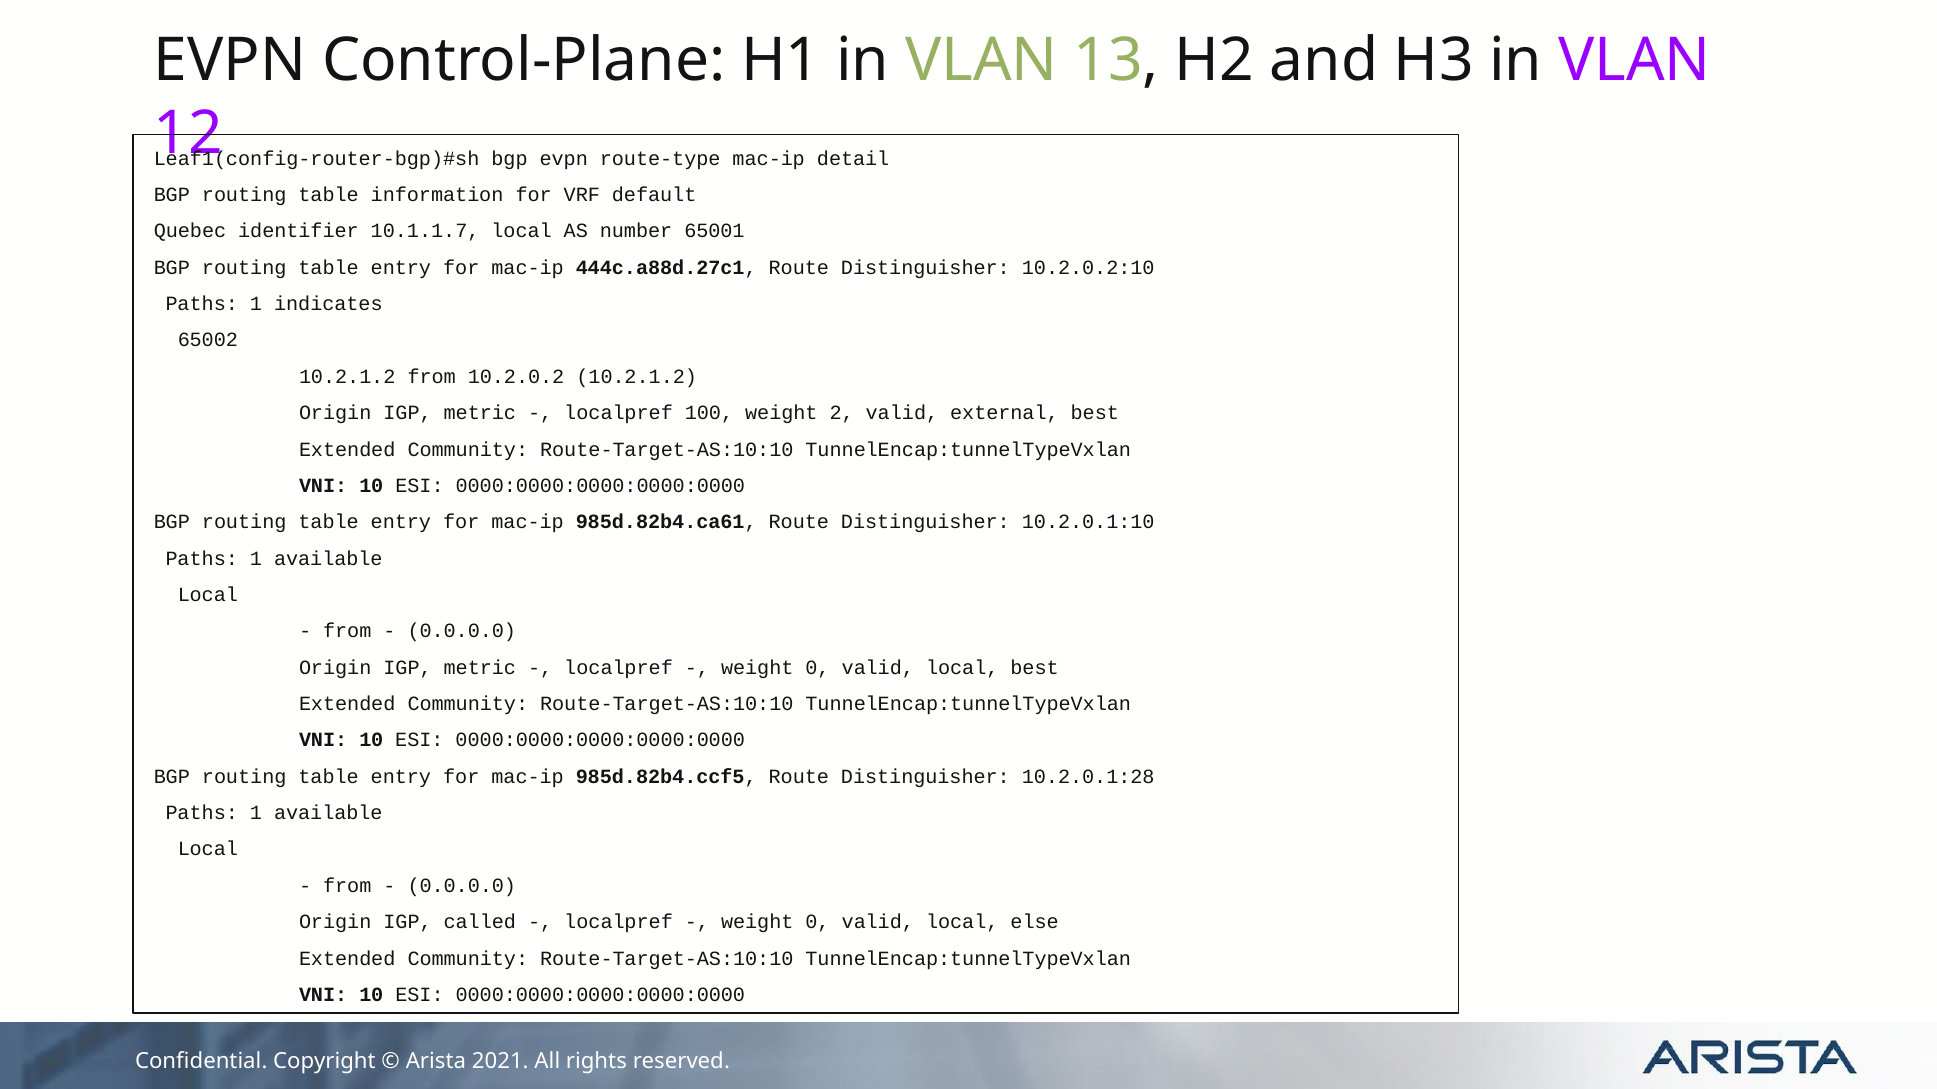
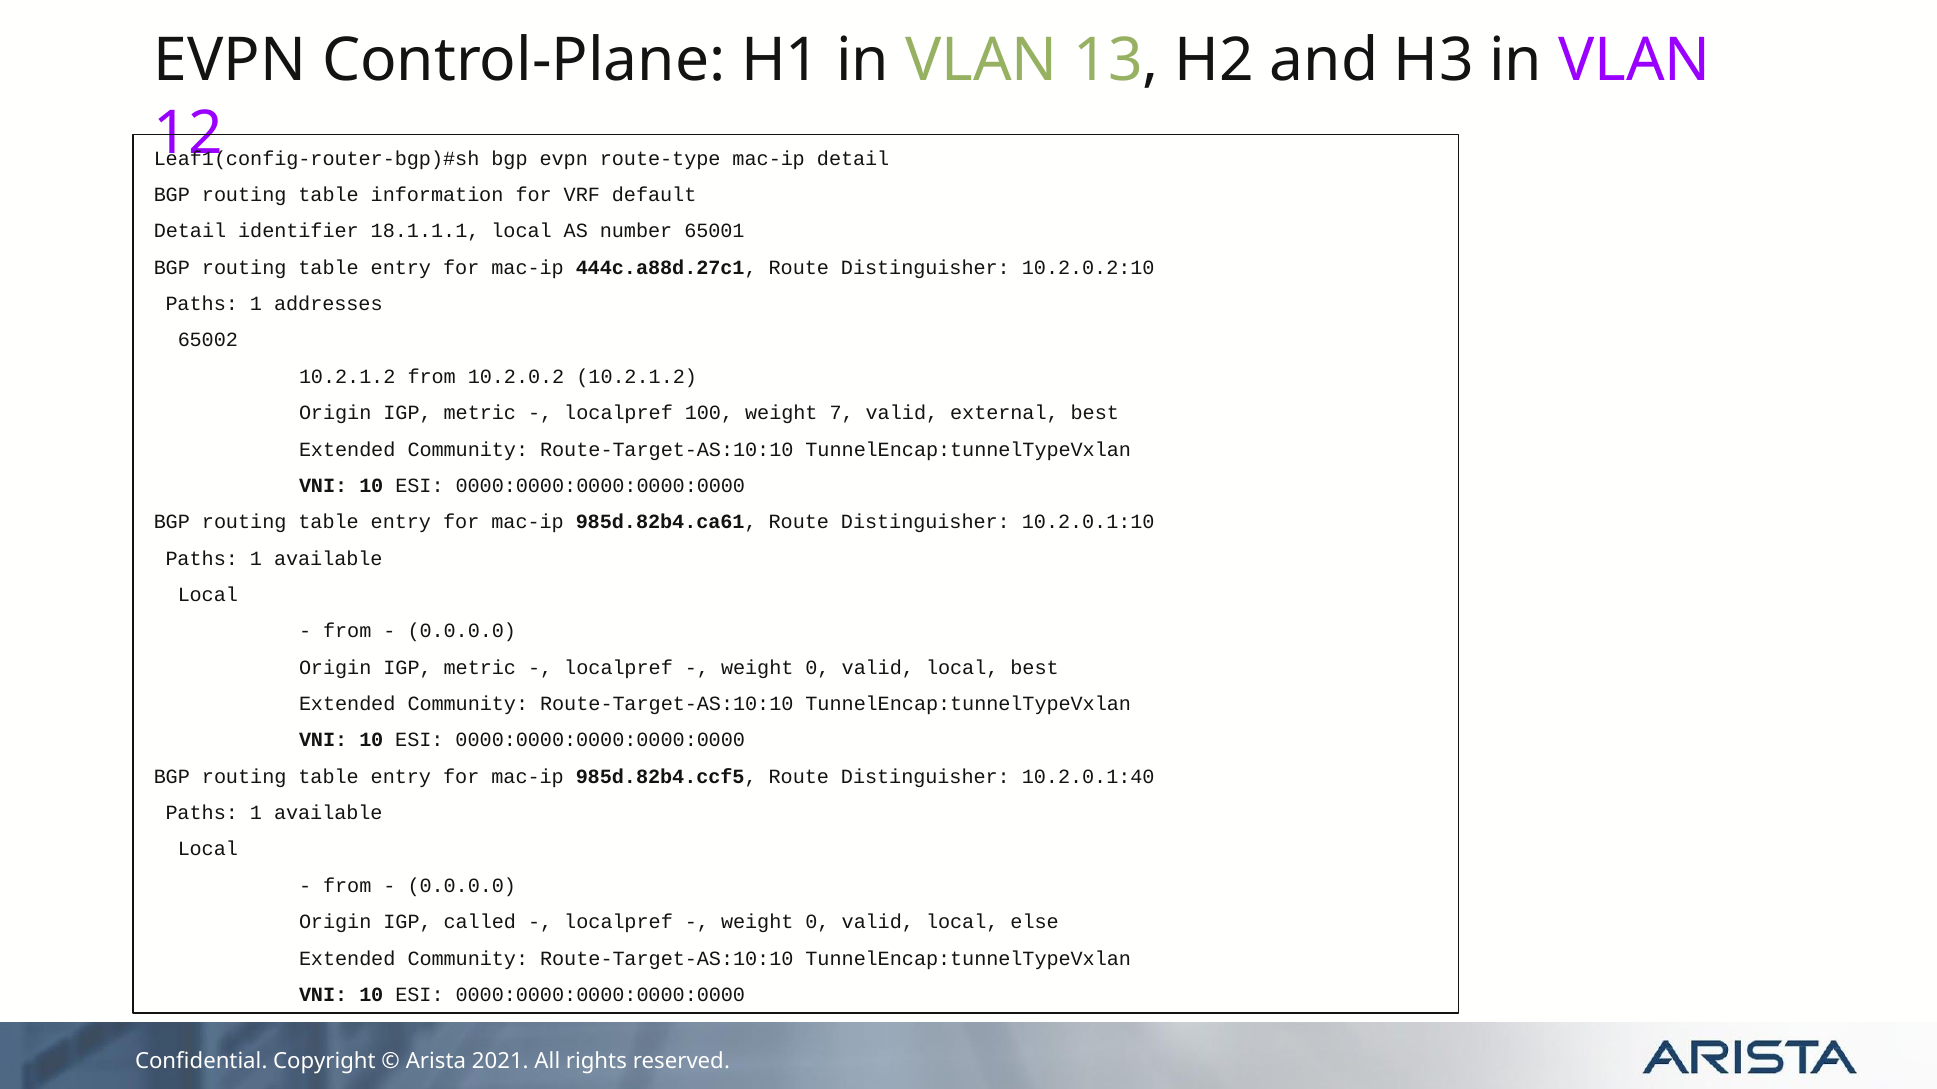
Quebec at (190, 231): Quebec -> Detail
10.1.1.7: 10.1.1.7 -> 18.1.1.1
indicates: indicates -> addresses
2: 2 -> 7
10.2.0.1:28: 10.2.0.1:28 -> 10.2.0.1:40
